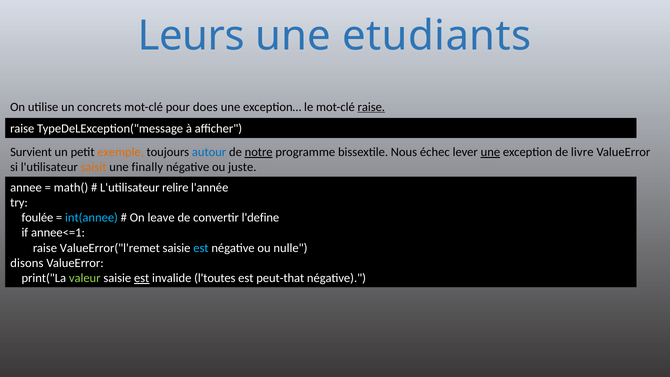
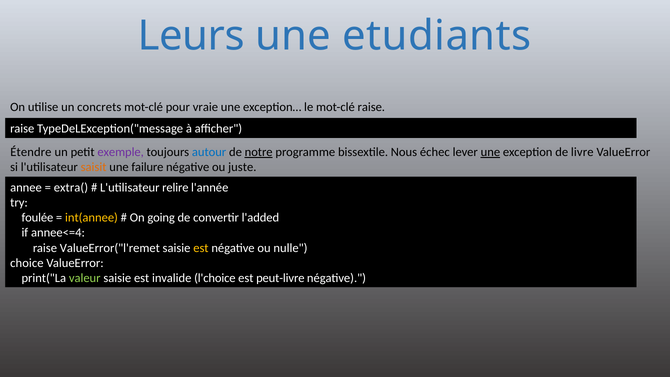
does: does -> vraie
raise at (371, 107) underline: present -> none
Survient: Survient -> Étendre
exemple colour: orange -> purple
finally: finally -> failure
math(: math( -> extra(
int(annee colour: light blue -> yellow
leave: leave -> going
l'define: l'define -> l'added
annee<=1: annee<=1 -> annee<=4
est at (201, 248) colour: light blue -> yellow
disons: disons -> choice
est at (142, 278) underline: present -> none
l'toutes: l'toutes -> l'choice
peut-that: peut-that -> peut-livre
